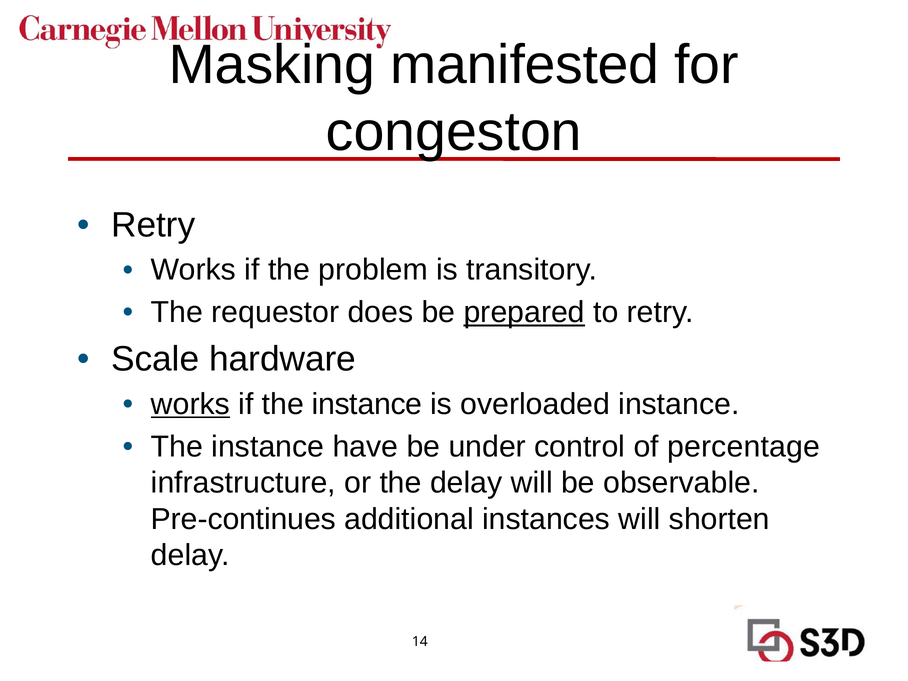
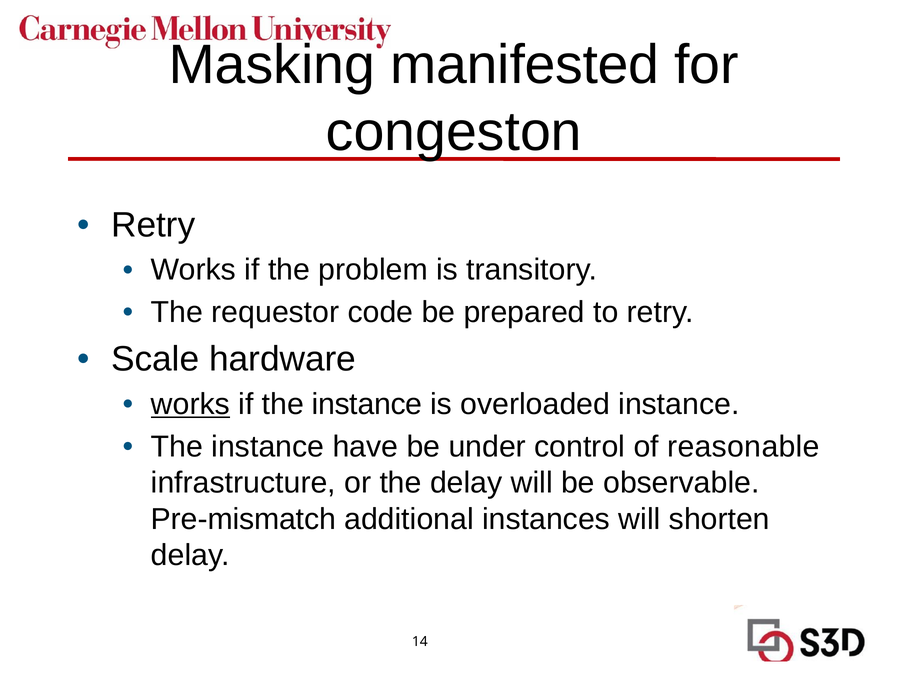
does: does -> code
prepared underline: present -> none
percentage: percentage -> reasonable
Pre-continues: Pre-continues -> Pre-mismatch
